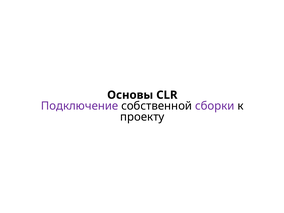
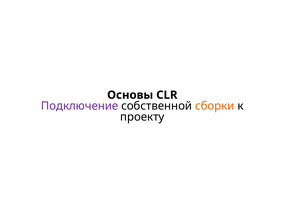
сборки colour: purple -> orange
